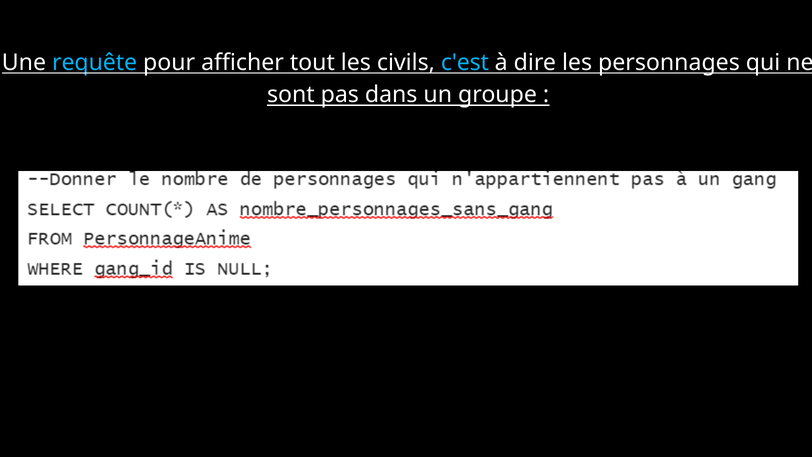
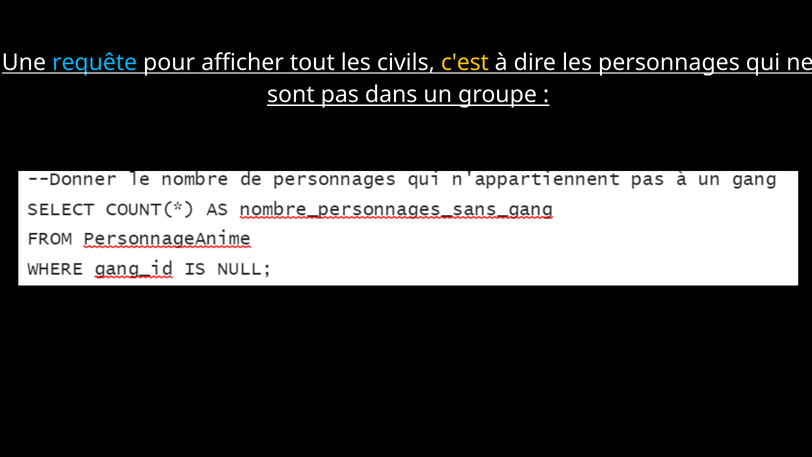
c'est colour: light blue -> yellow
